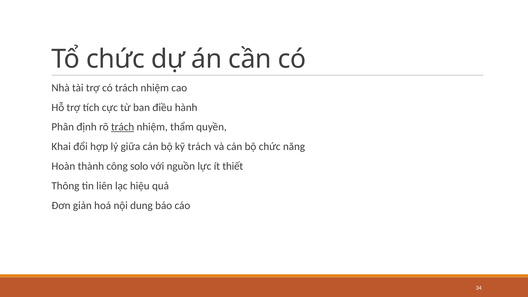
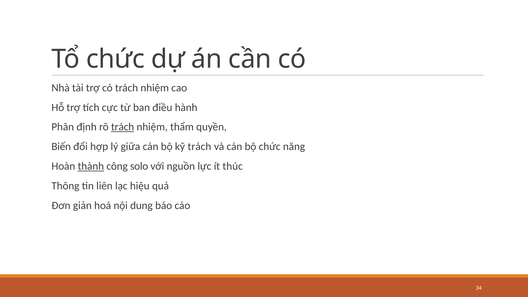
Khai: Khai -> Biến
thành underline: none -> present
thiết: thiết -> thúc
